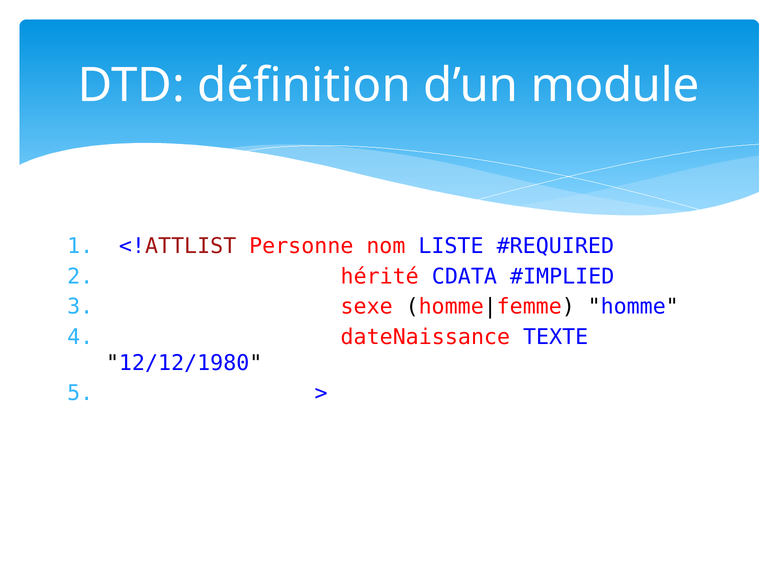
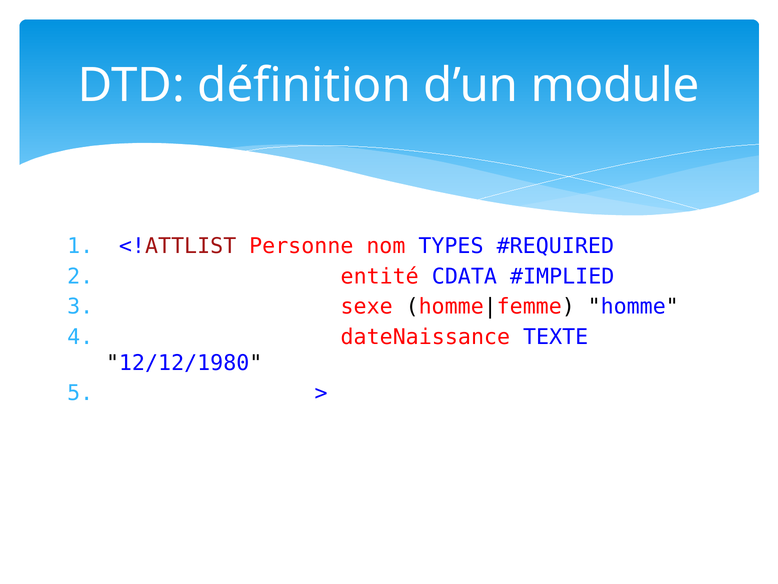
LISTE: LISTE -> TYPES
hérité: hérité -> entité
